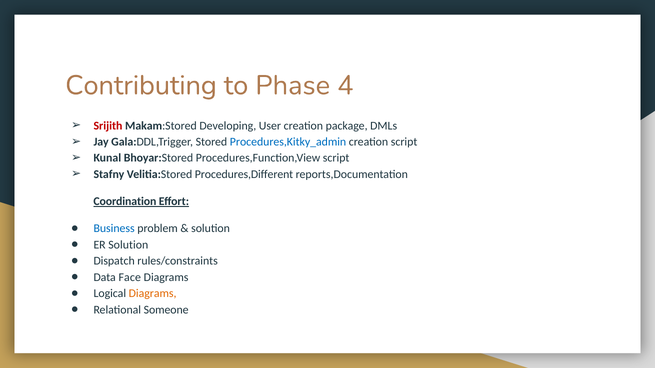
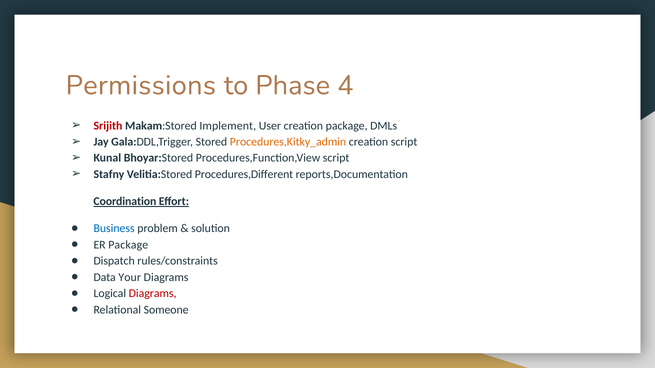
Contributing: Contributing -> Permissions
Developing: Developing -> Implement
Procedures,Kitky_admin colour: blue -> orange
ER Solution: Solution -> Package
Face: Face -> Your
Diagrams at (153, 294) colour: orange -> red
